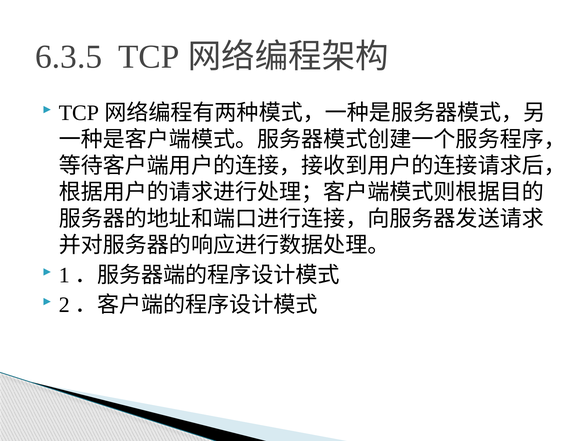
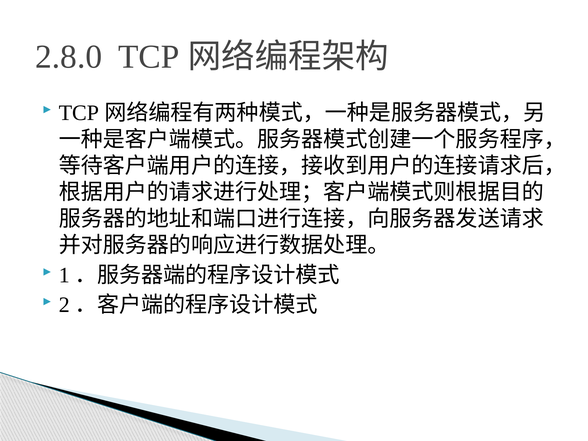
6.3.5: 6.3.5 -> 2.8.0
